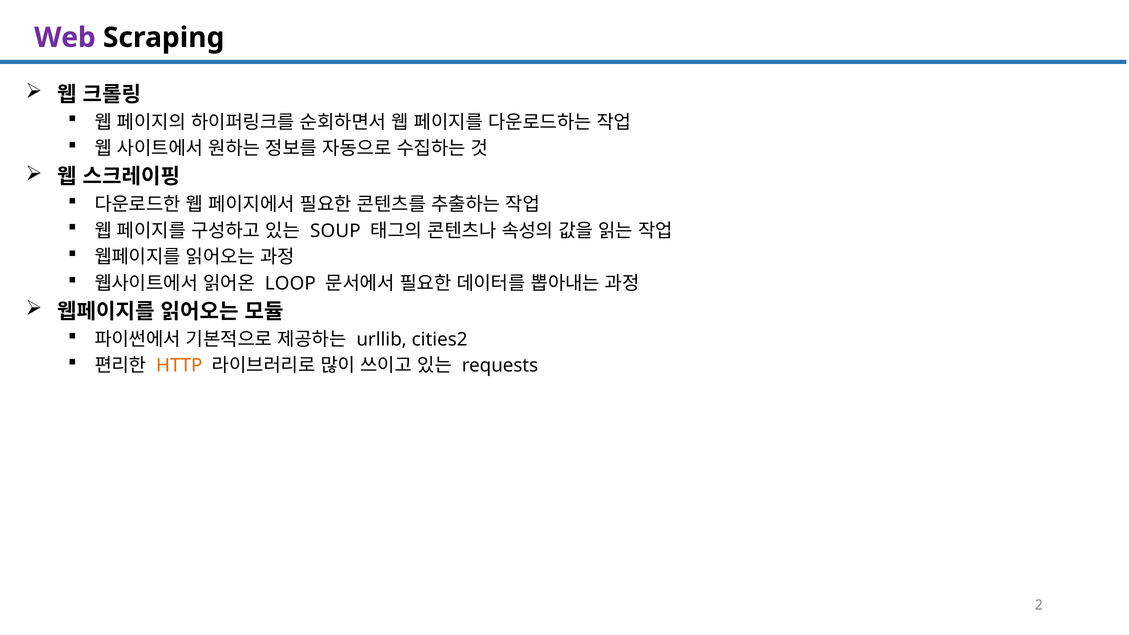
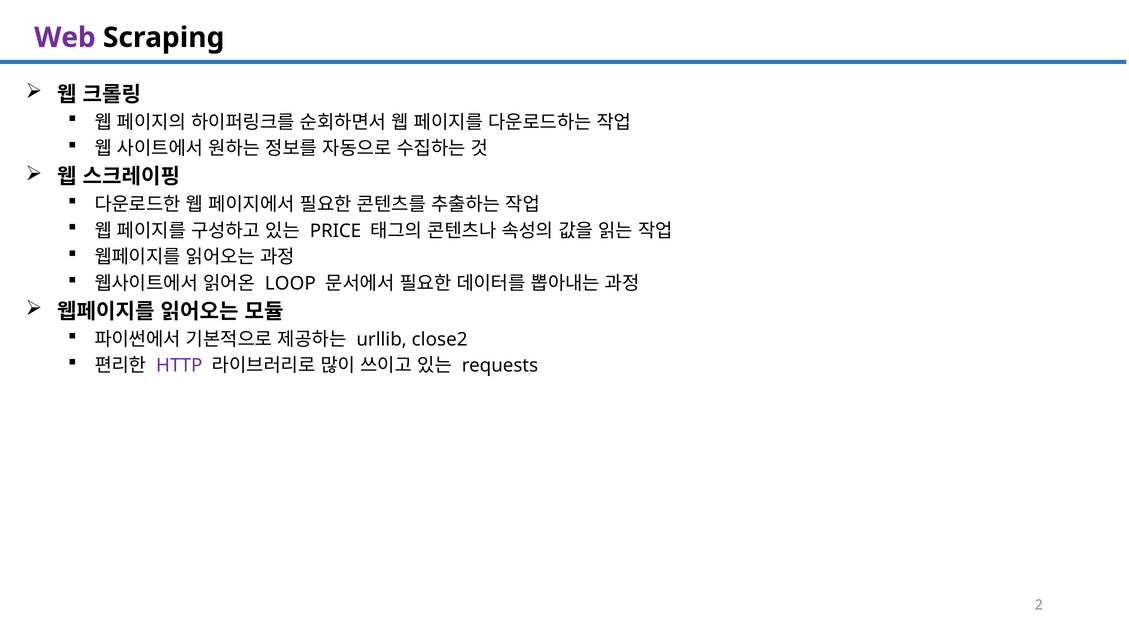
SOUP: SOUP -> PRICE
cities2: cities2 -> close2
HTTP colour: orange -> purple
